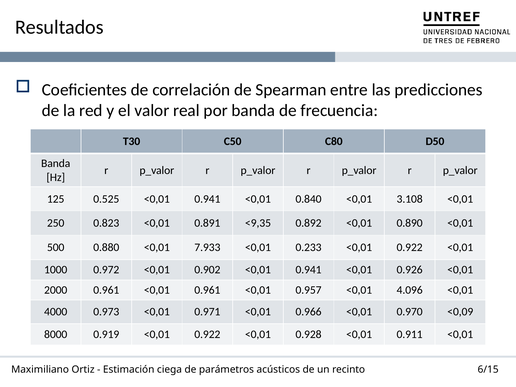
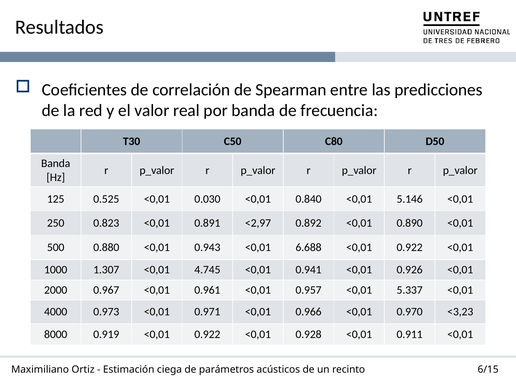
0.525 <0,01 0.941: 0.941 -> 0.030
3.108: 3.108 -> 5.146
<9,35: <9,35 -> <2,97
7.933: 7.933 -> 0.943
0.233: 0.233 -> 6.688
0.972: 0.972 -> 1.307
0.902: 0.902 -> 4.745
2000 0.961: 0.961 -> 0.967
4.096: 4.096 -> 5.337
<0,09: <0,09 -> <3,23
